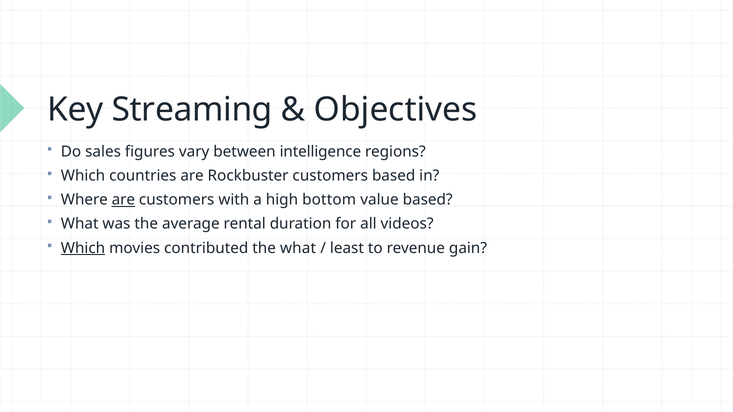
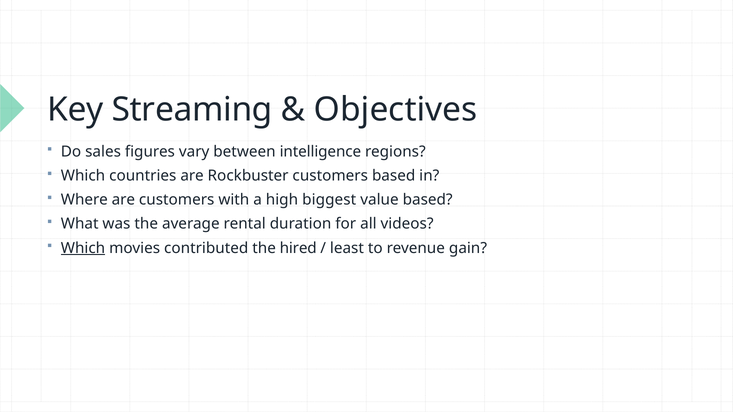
are at (123, 200) underline: present -> none
bottom: bottom -> biggest
the what: what -> hired
